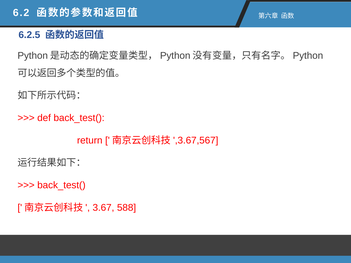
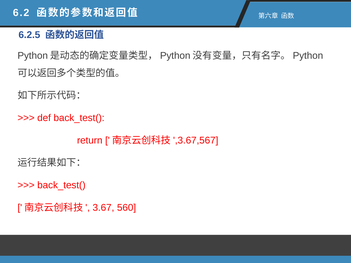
588: 588 -> 560
